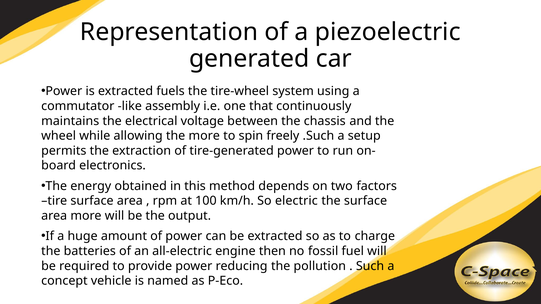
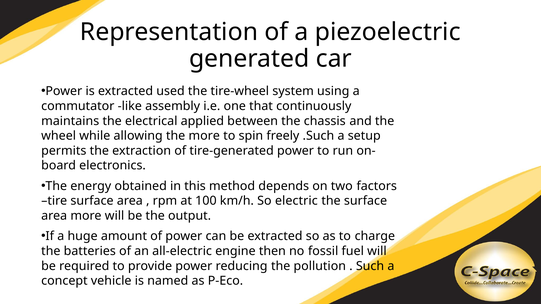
fuels: fuels -> used
voltage: voltage -> applied
